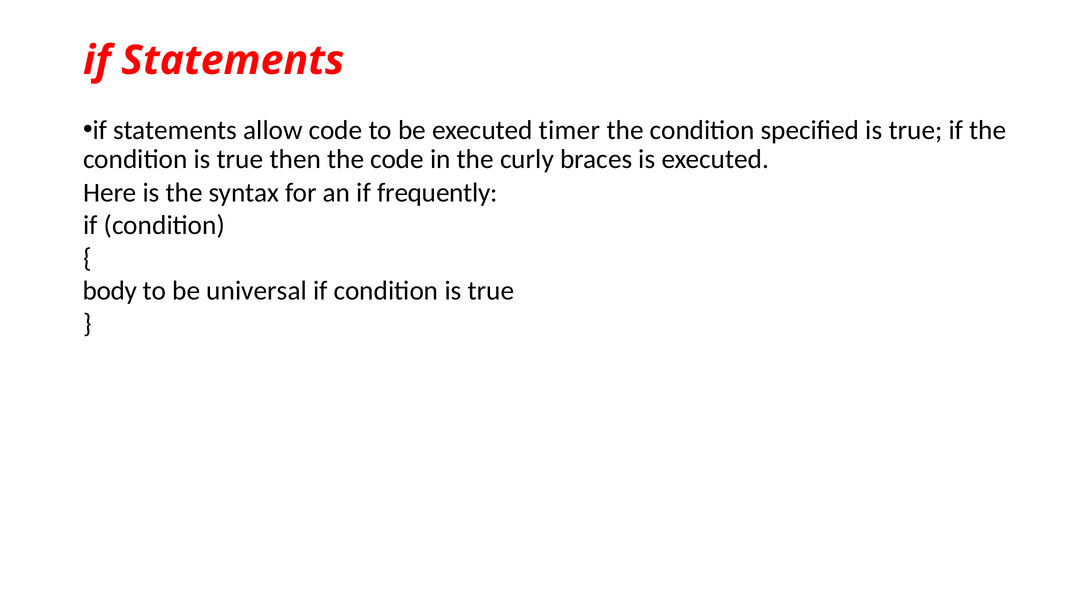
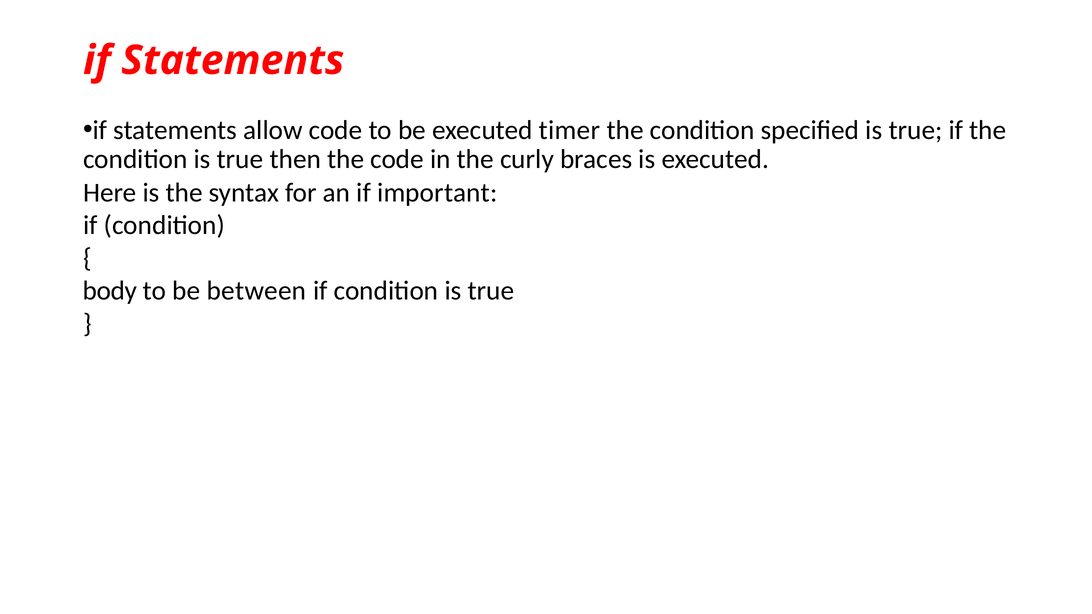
frequently: frequently -> important
universal: universal -> between
